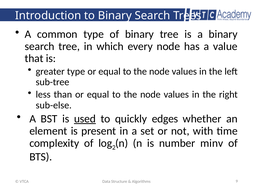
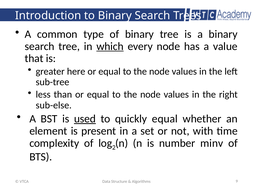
which underline: none -> present
greater type: type -> here
quickly edges: edges -> equal
